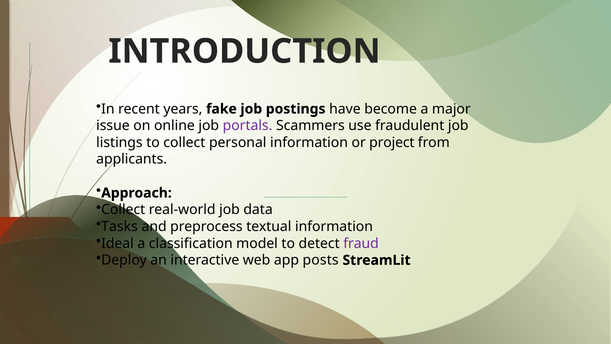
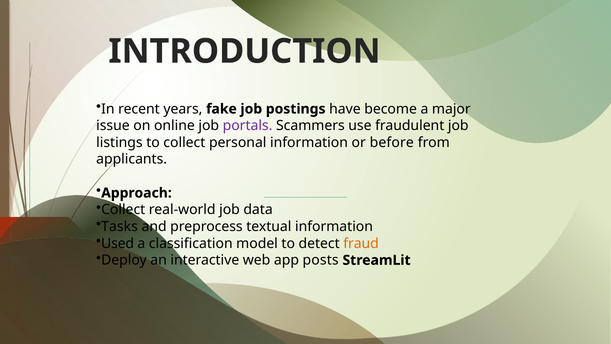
project: project -> before
Ideal: Ideal -> Used
fraud colour: purple -> orange
